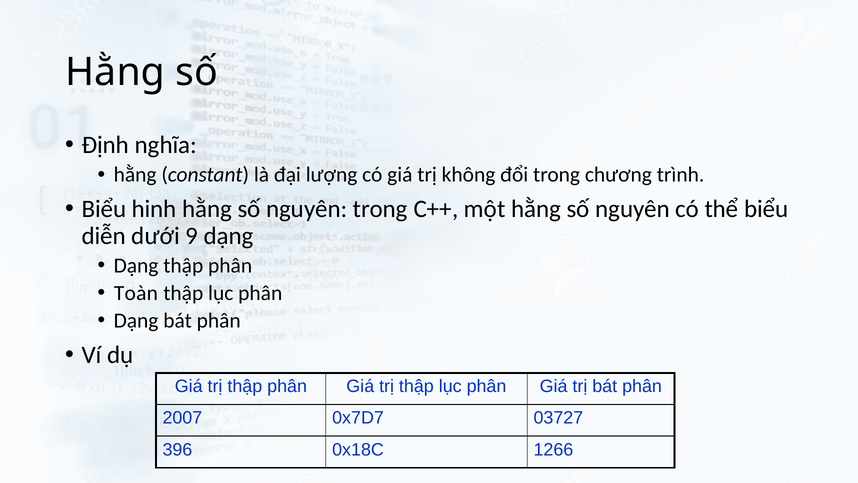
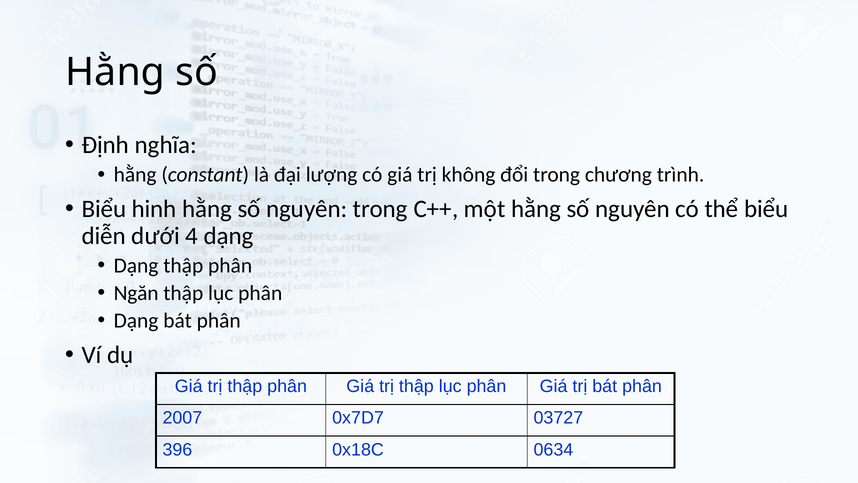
9: 9 -> 4
Toàn: Toàn -> Ngăn
1266: 1266 -> 0634
